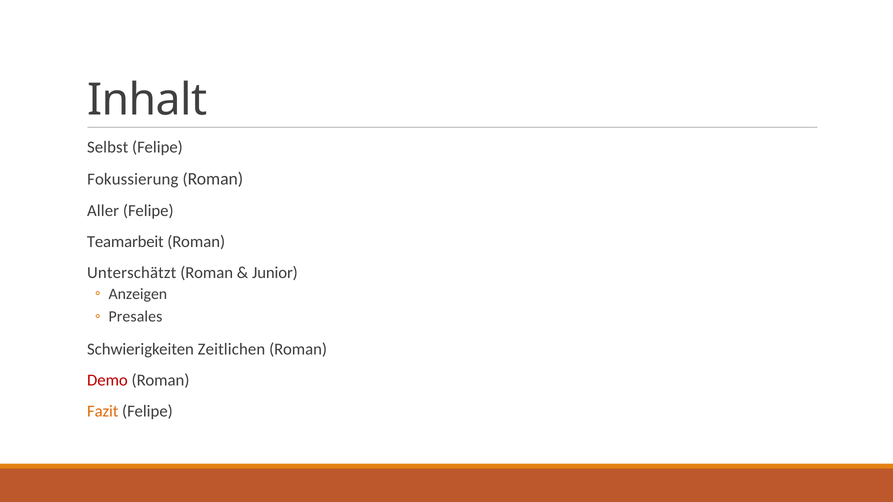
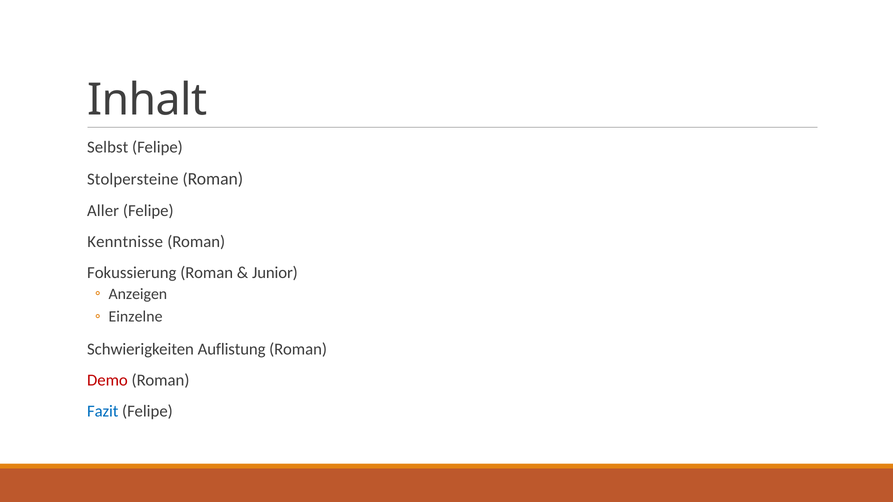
Fokussierung: Fokussierung -> Stolpersteine
Teamarbeit: Teamarbeit -> Kenntnisse
Unterschätzt: Unterschätzt -> Fokussierung
Presales: Presales -> Einzelne
Zeitlichen: Zeitlichen -> Auflistung
Fazit colour: orange -> blue
